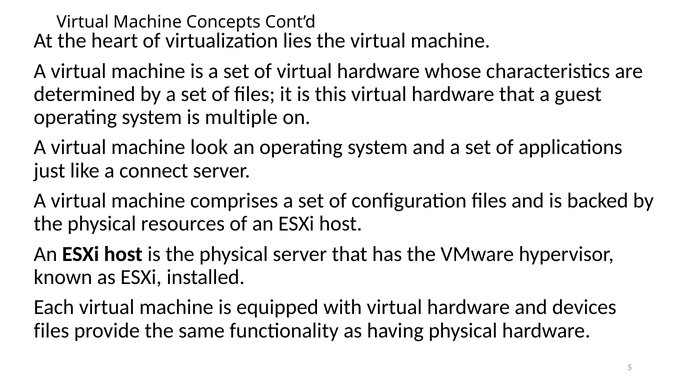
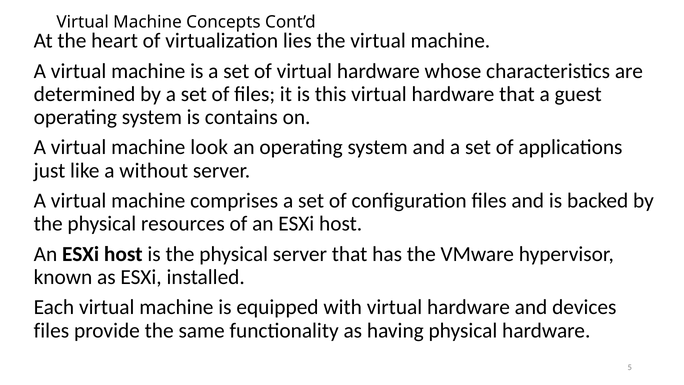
multiple: multiple -> contains
connect: connect -> without
